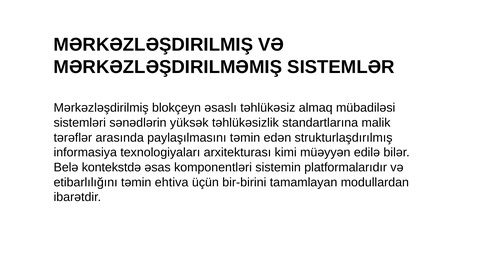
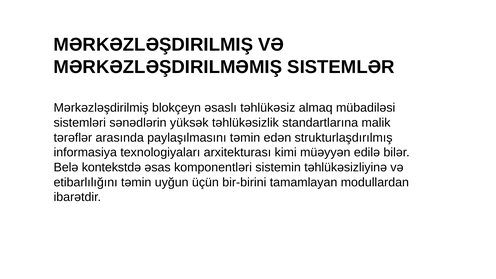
platformalarıdır: platformalarıdır -> təhlükəsizliyinə
ehtiva: ehtiva -> uyğun
